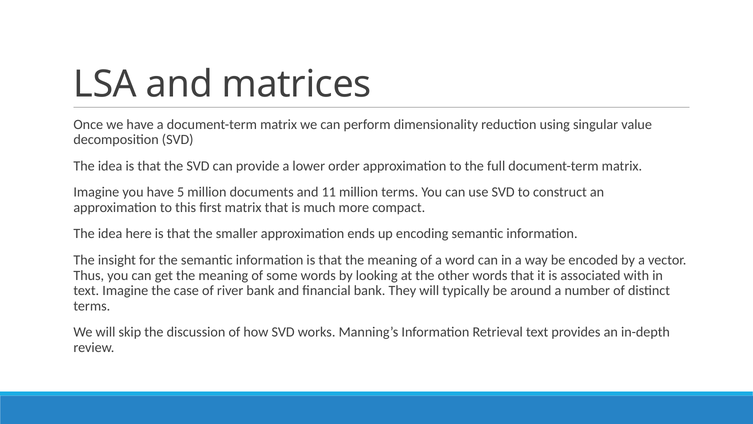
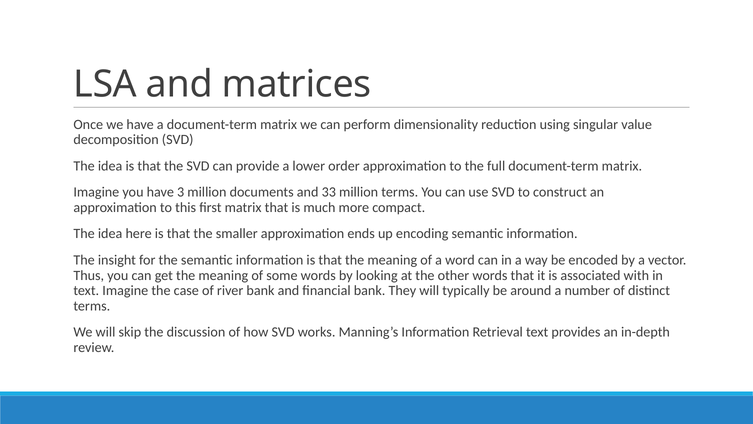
5: 5 -> 3
11: 11 -> 33
